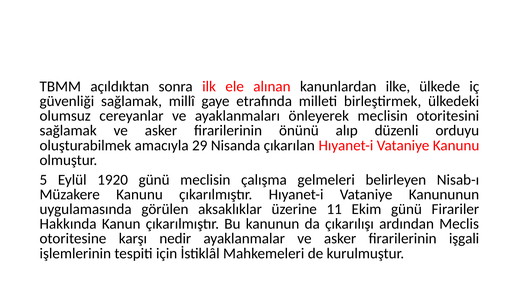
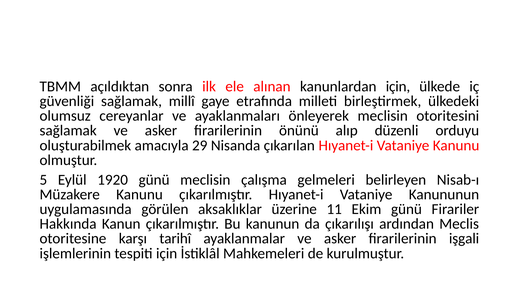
kanunlardan ilke: ilke -> için
nedir: nedir -> tarihî
